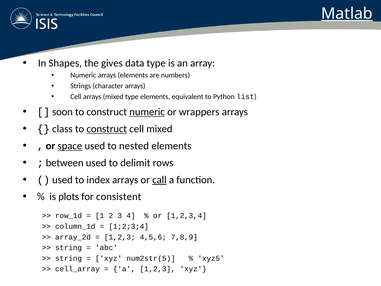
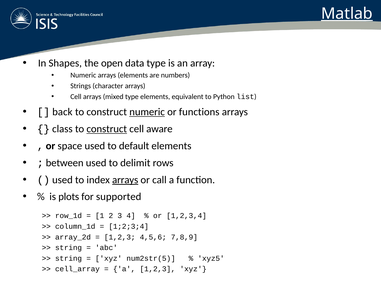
gives: gives -> open
soon: soon -> back
wrappers: wrappers -> functions
cell mixed: mixed -> aware
space underline: present -> none
nested: nested -> default
arrays at (125, 180) underline: none -> present
call underline: present -> none
consistent: consistent -> supported
